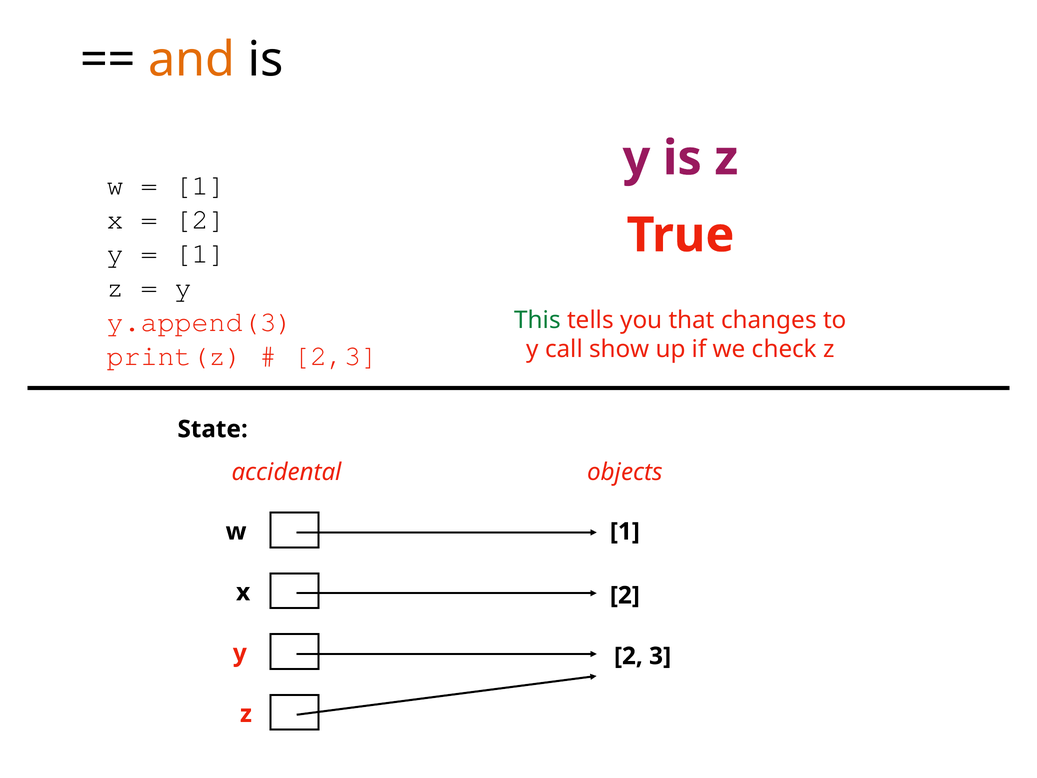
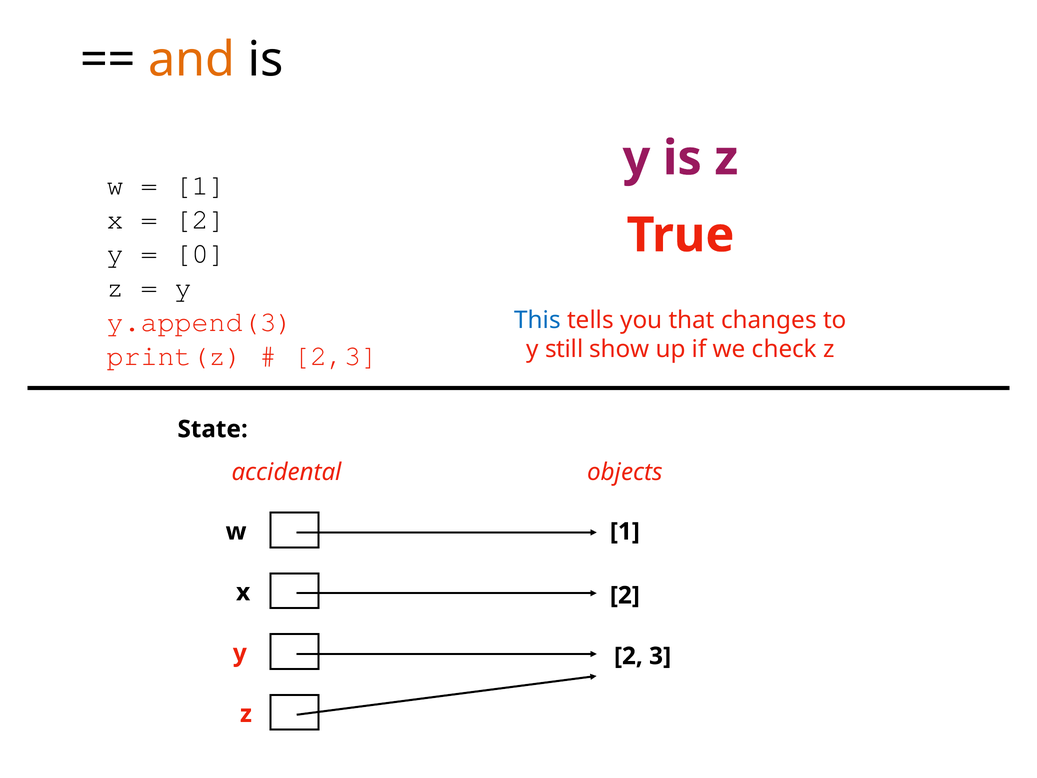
1 at (200, 253): 1 -> 0
This colour: green -> blue
call: call -> still
